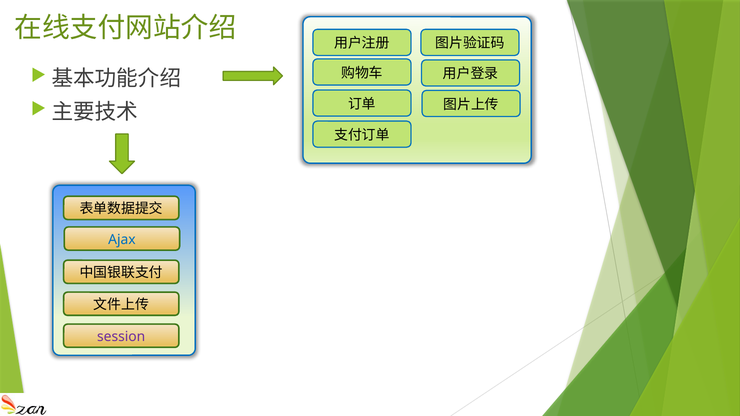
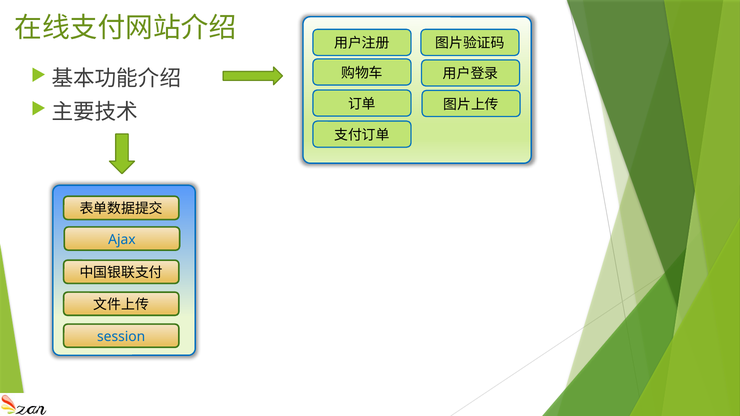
session colour: purple -> blue
